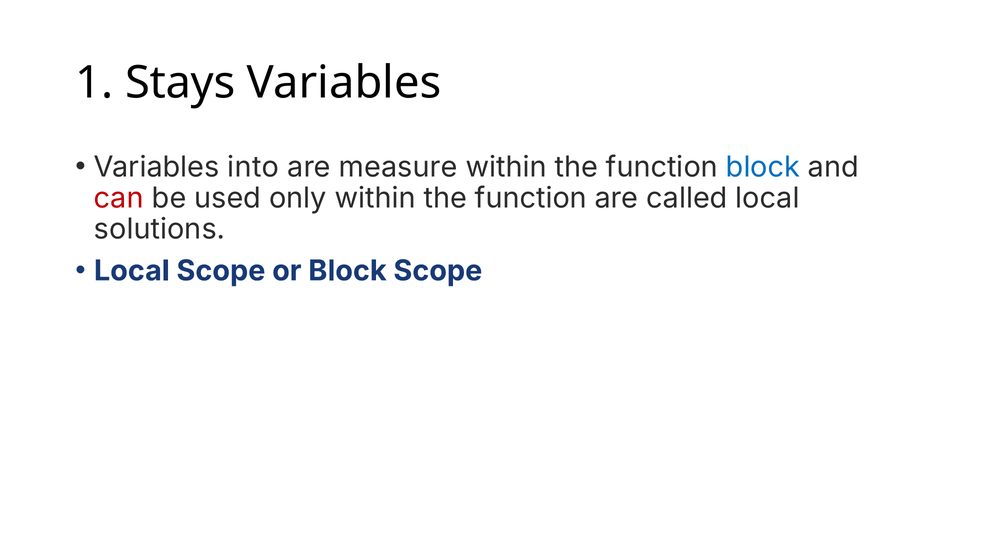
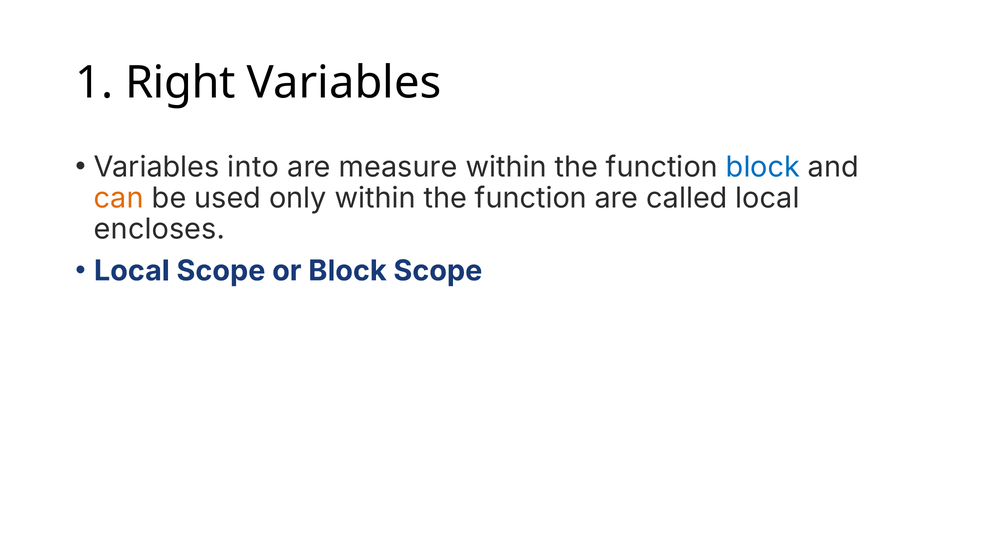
Stays: Stays -> Right
can colour: red -> orange
solutions: solutions -> encloses
